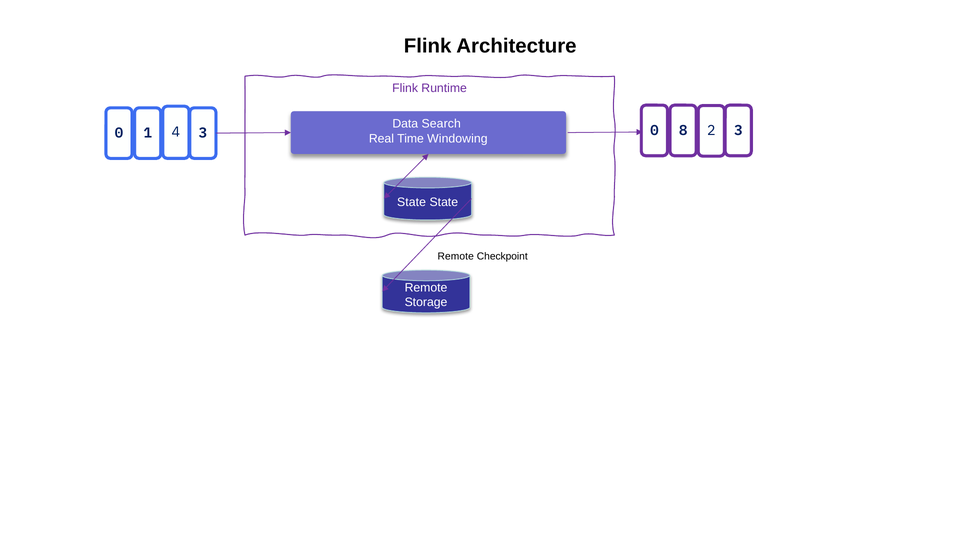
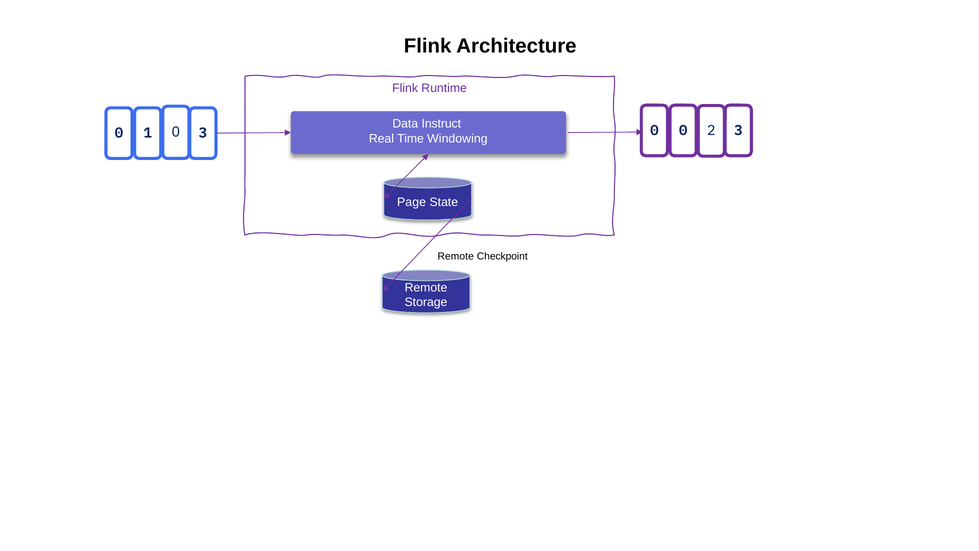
Search: Search -> Instruct
1 4: 4 -> 0
0 8: 8 -> 0
State at (412, 202): State -> Page
